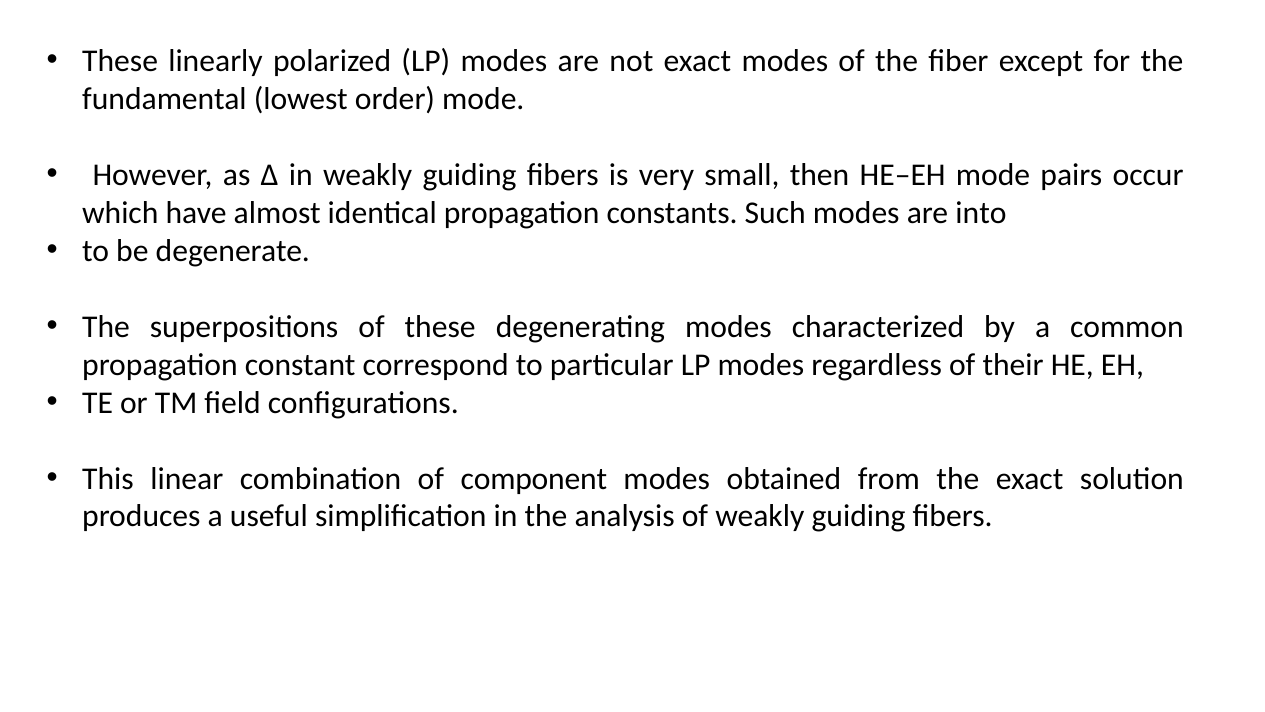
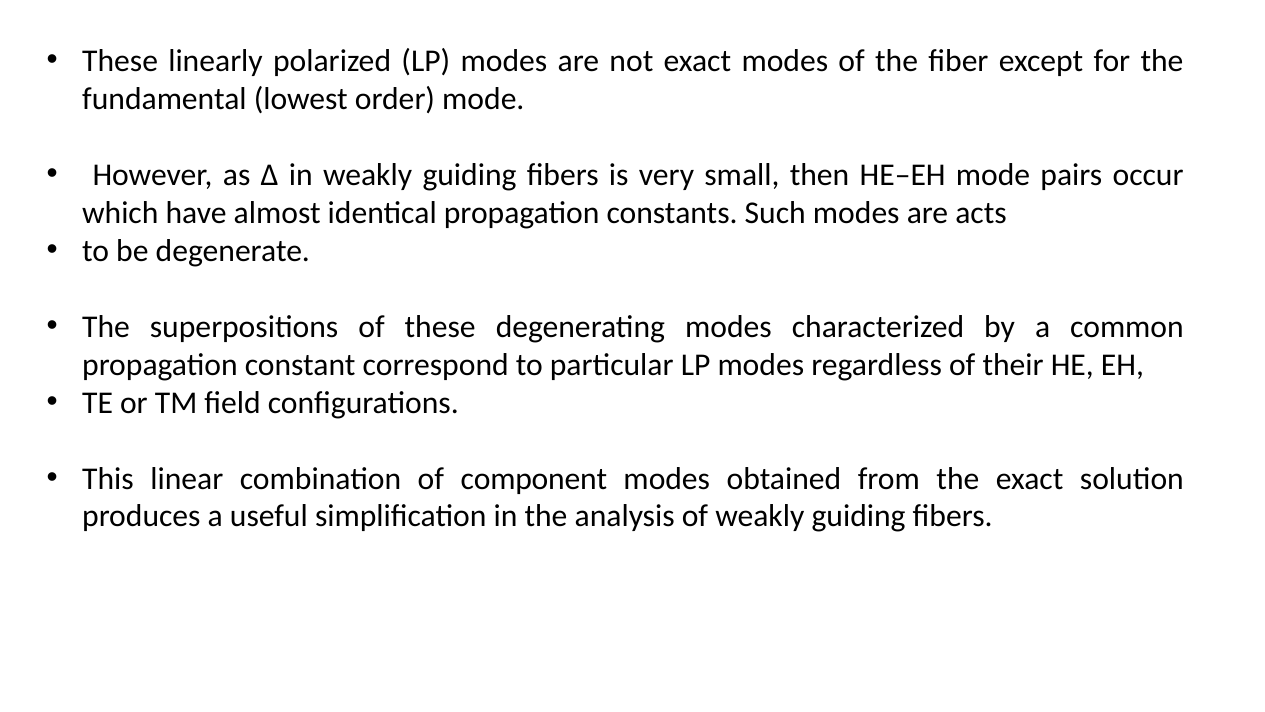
into: into -> acts
